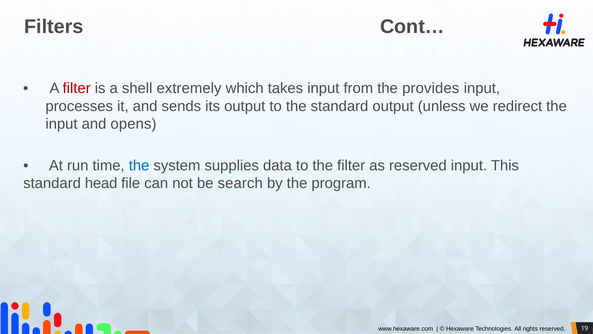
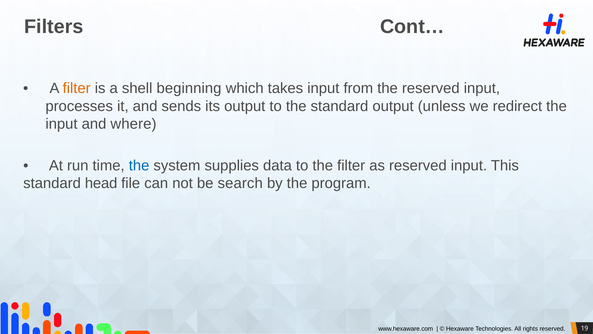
filter at (77, 88) colour: red -> orange
extremely: extremely -> beginning
the provides: provides -> reserved
opens: opens -> where
